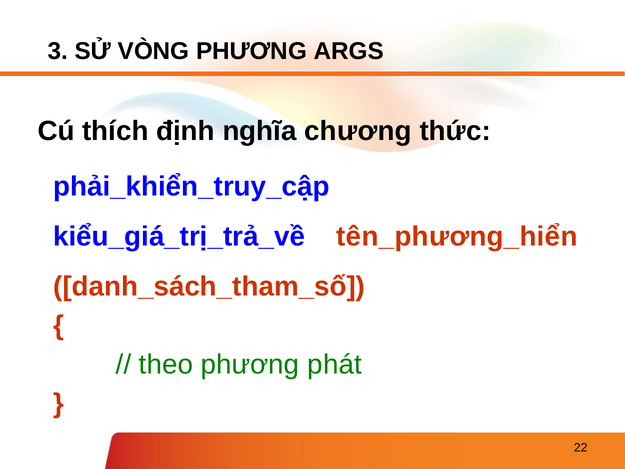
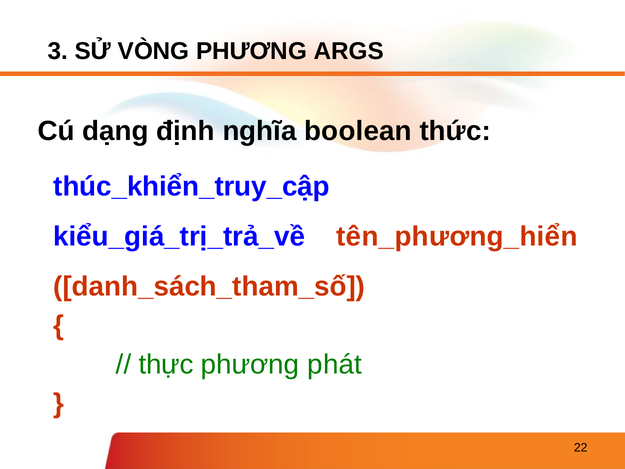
thích: thích -> dạng
chương: chương -> boolean
phải_khiển_truy_cập: phải_khiển_truy_cập -> thúc_khiển_truy_cập
theo: theo -> thực
